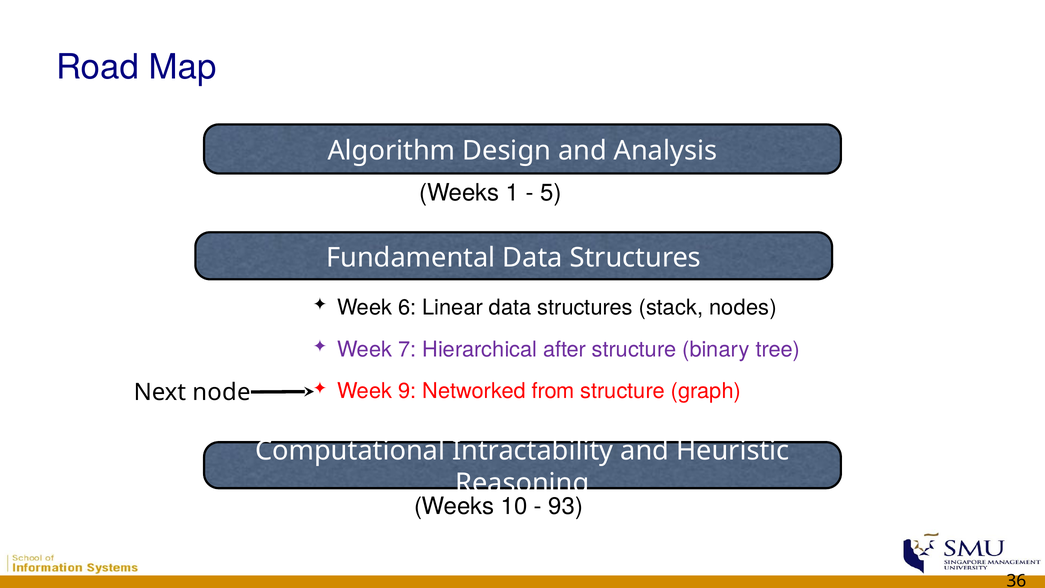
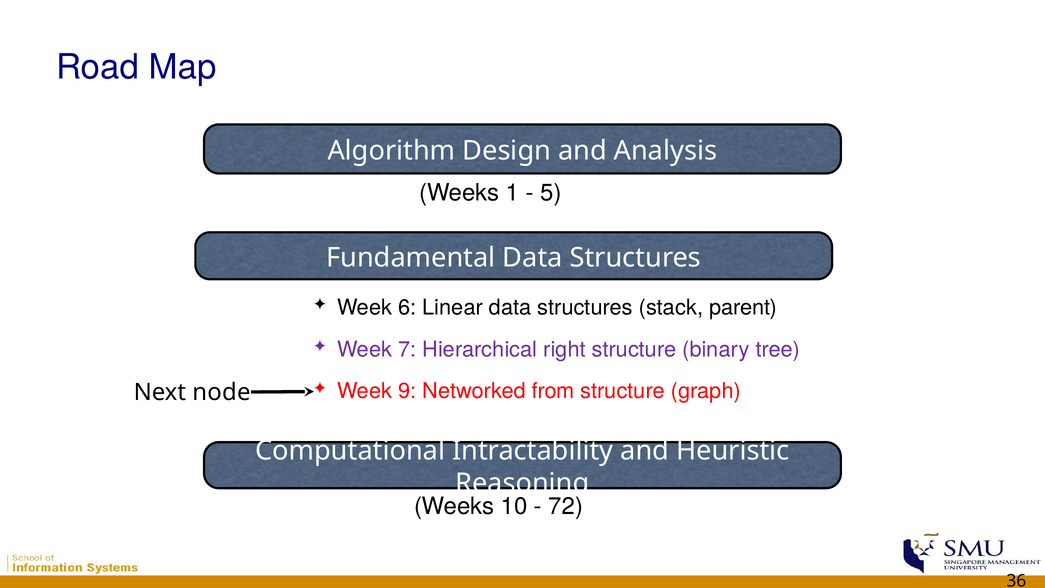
nodes: nodes -> parent
after: after -> right
93: 93 -> 72
